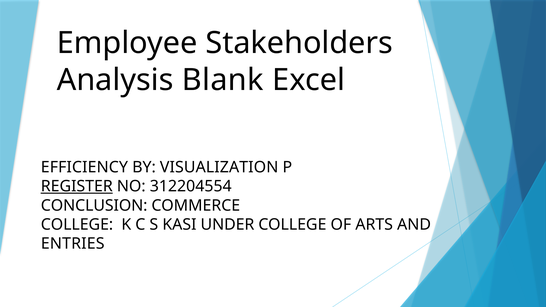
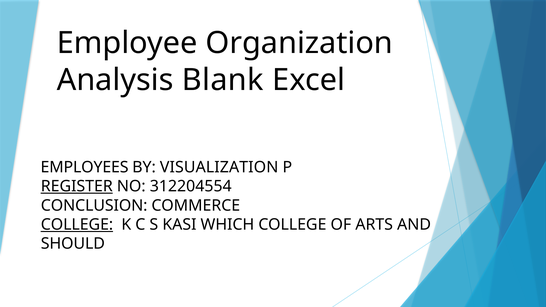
Stakeholders: Stakeholders -> Organization
EFFICIENCY: EFFICIENCY -> EMPLOYEES
COLLEGE at (77, 225) underline: none -> present
UNDER: UNDER -> WHICH
ENTRIES: ENTRIES -> SHOULD
